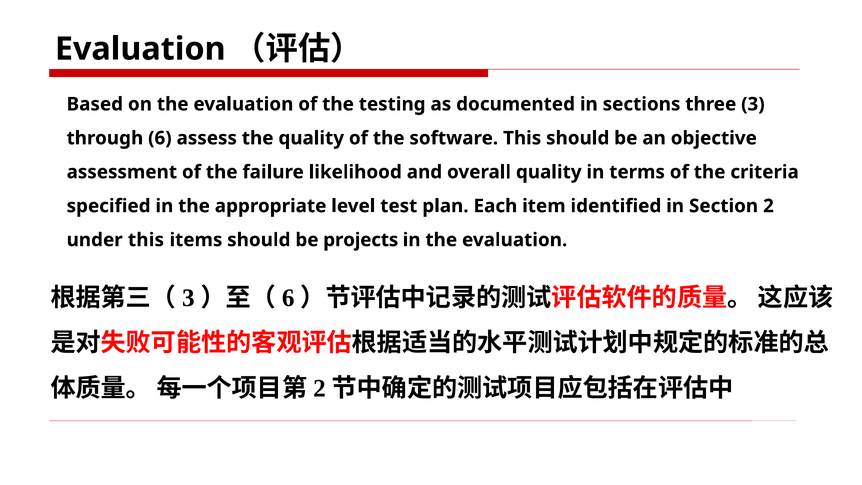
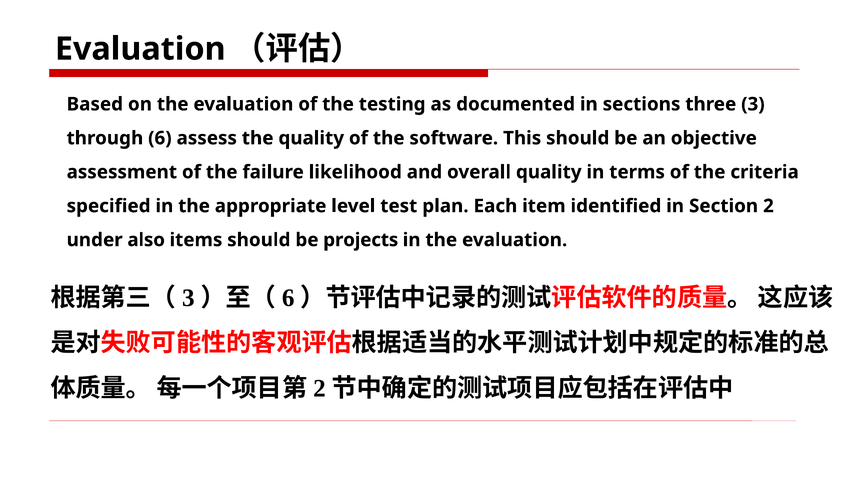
under this: this -> also
